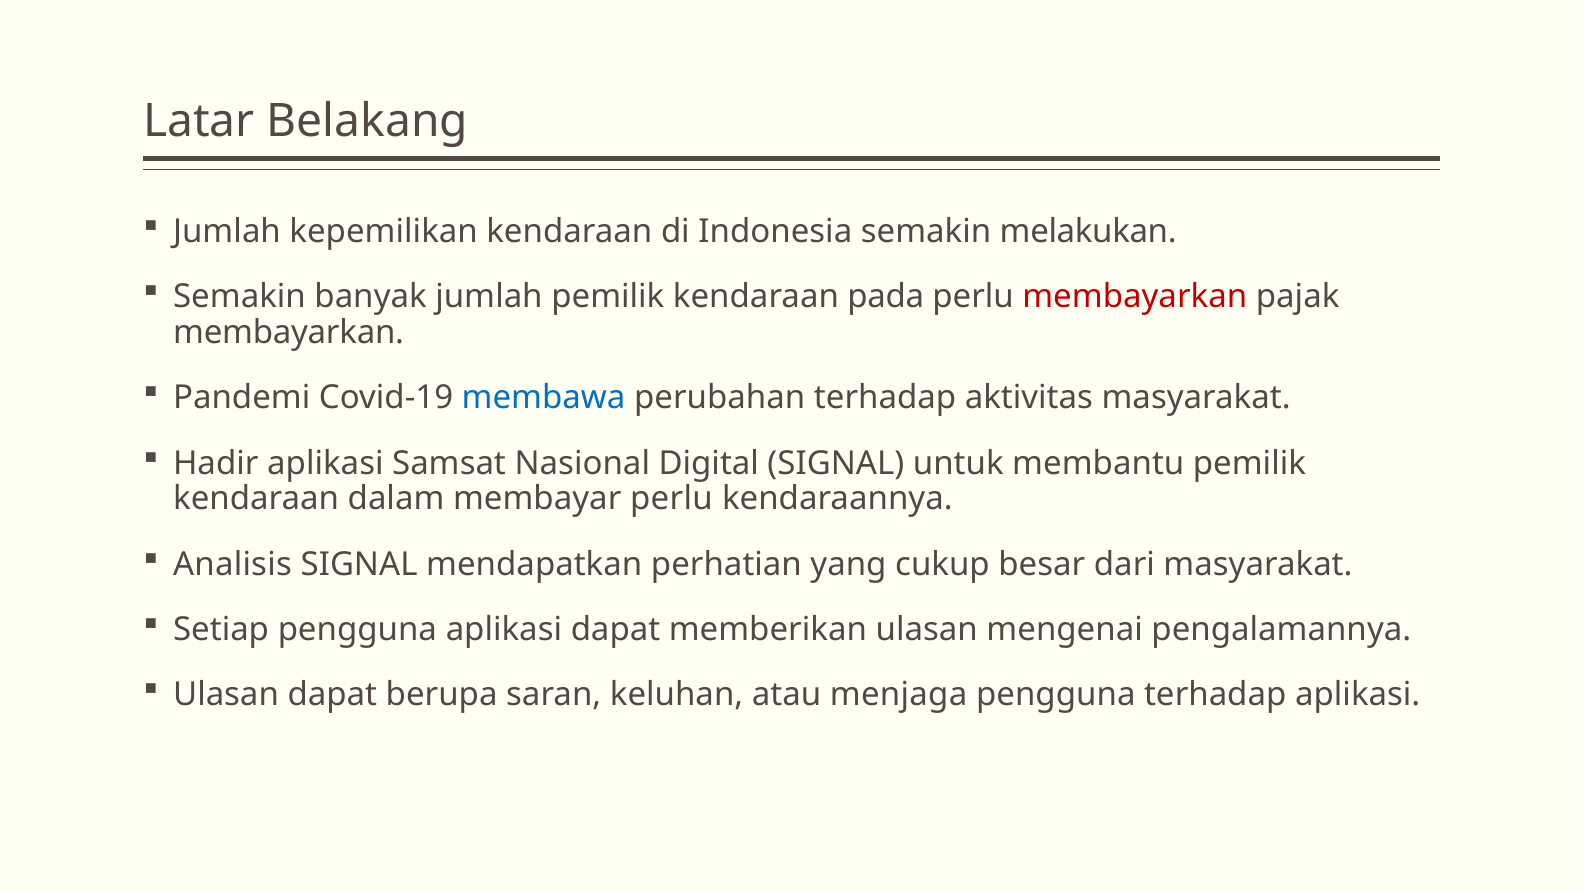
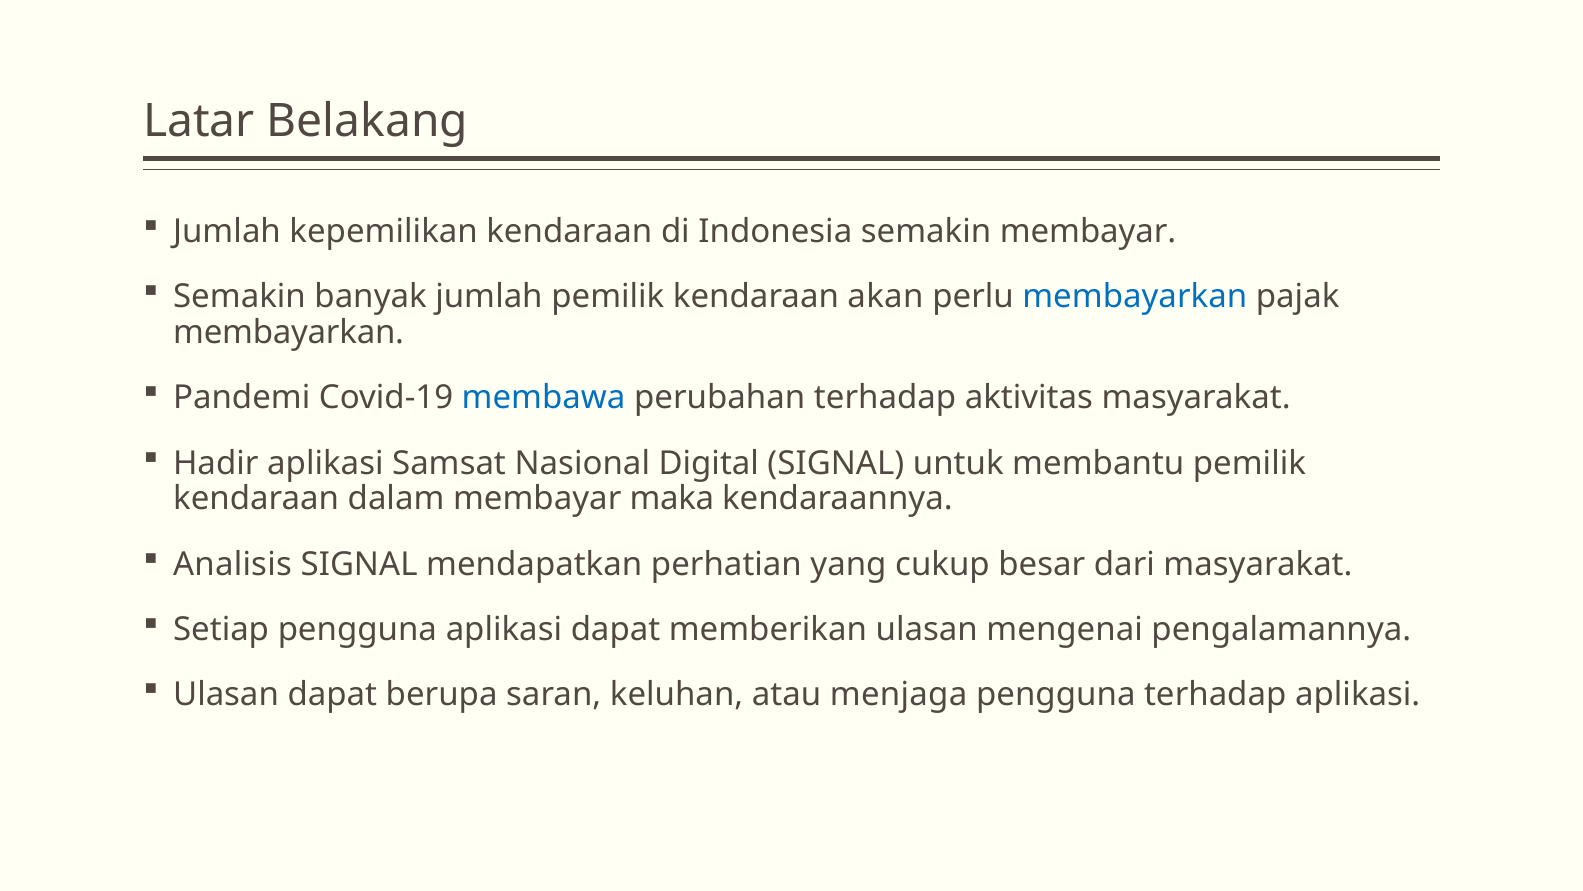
semakin melakukan: melakukan -> membayar
pada: pada -> akan
membayarkan at (1135, 297) colour: red -> blue
membayar perlu: perlu -> maka
